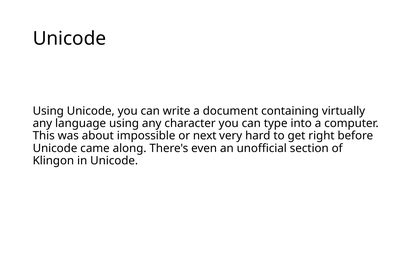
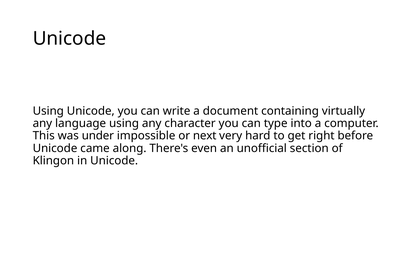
about: about -> under
